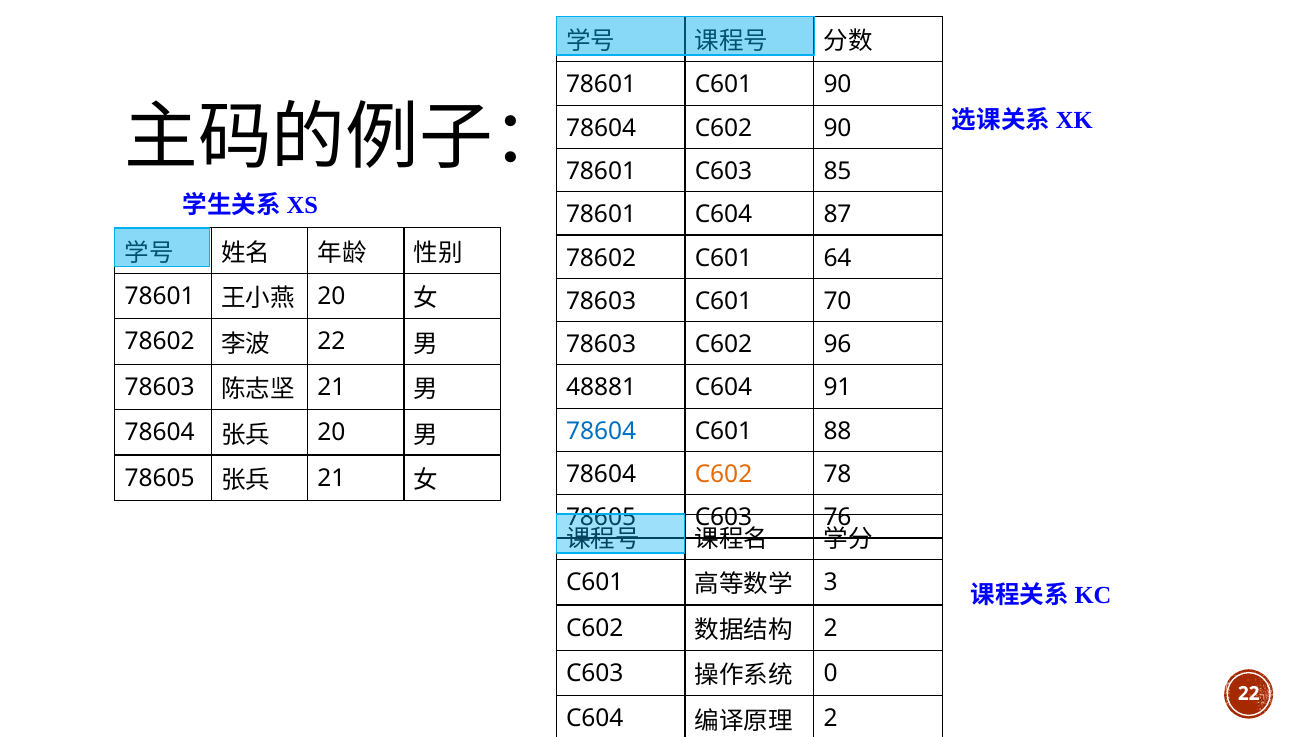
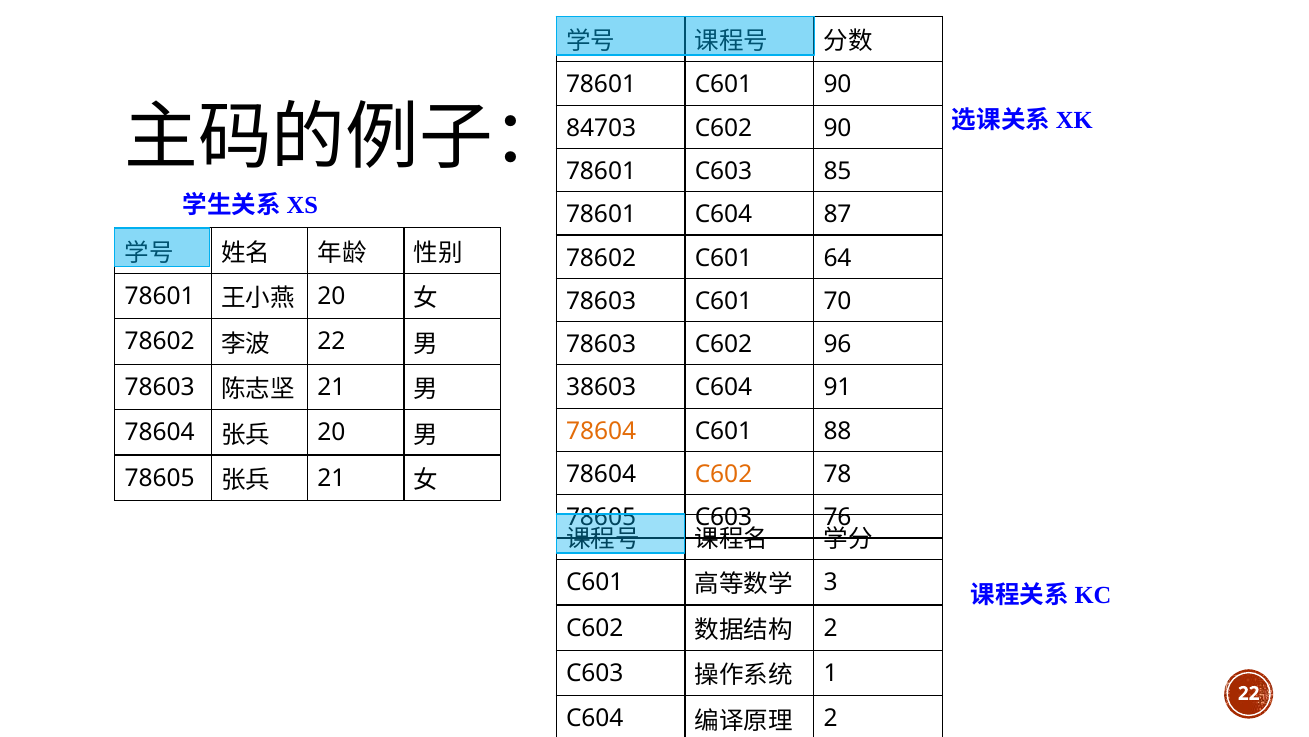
78604 at (601, 128): 78604 -> 84703
48881: 48881 -> 38603
78604 at (601, 431) colour: blue -> orange
0: 0 -> 1
